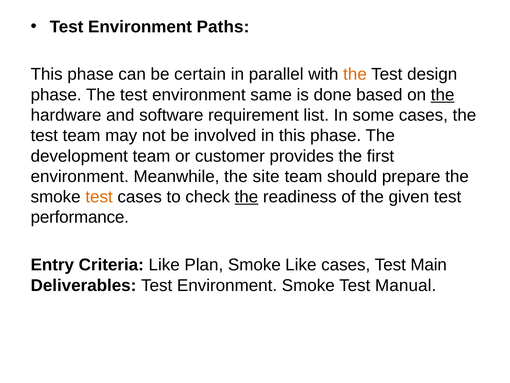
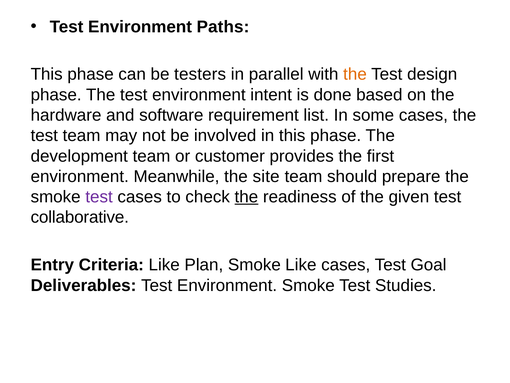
certain: certain -> testers
same: same -> intent
the at (443, 95) underline: present -> none
test at (99, 197) colour: orange -> purple
performance: performance -> collaborative
Main: Main -> Goal
Manual: Manual -> Studies
